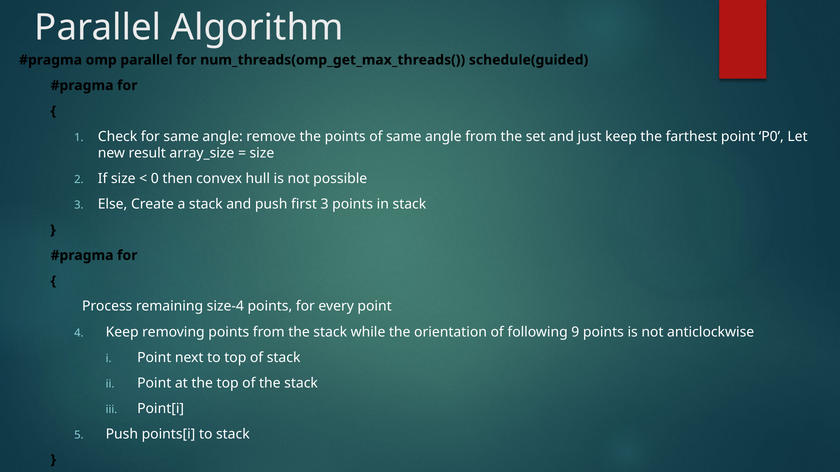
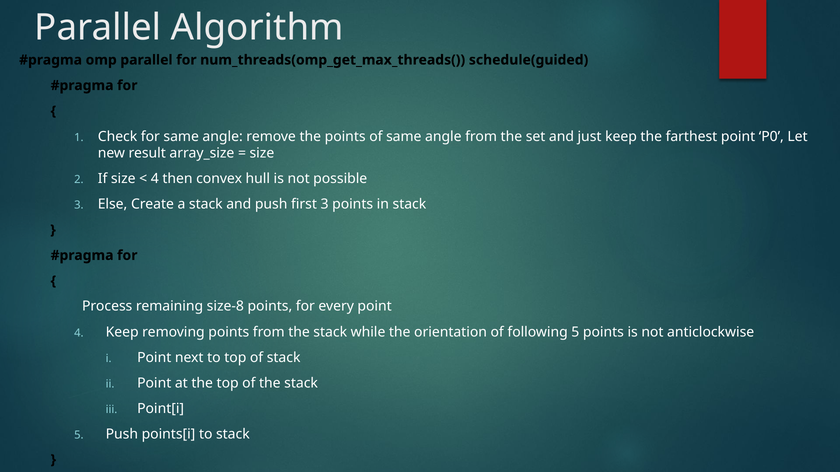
0 at (155, 179): 0 -> 4
size-4: size-4 -> size-8
following 9: 9 -> 5
